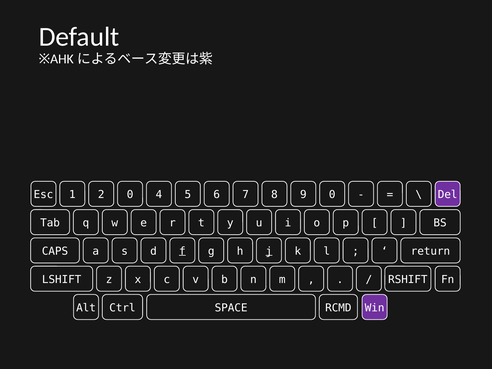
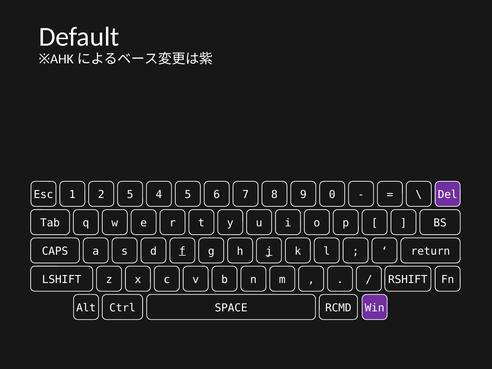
2 0: 0 -> 5
